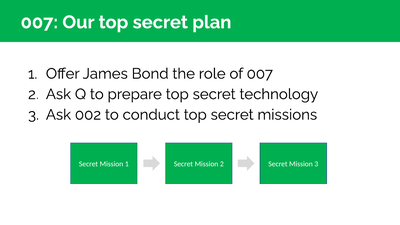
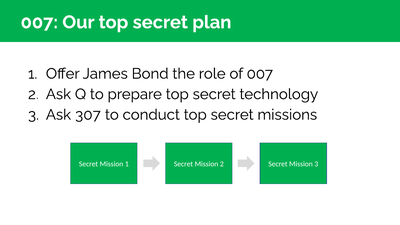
002: 002 -> 307
